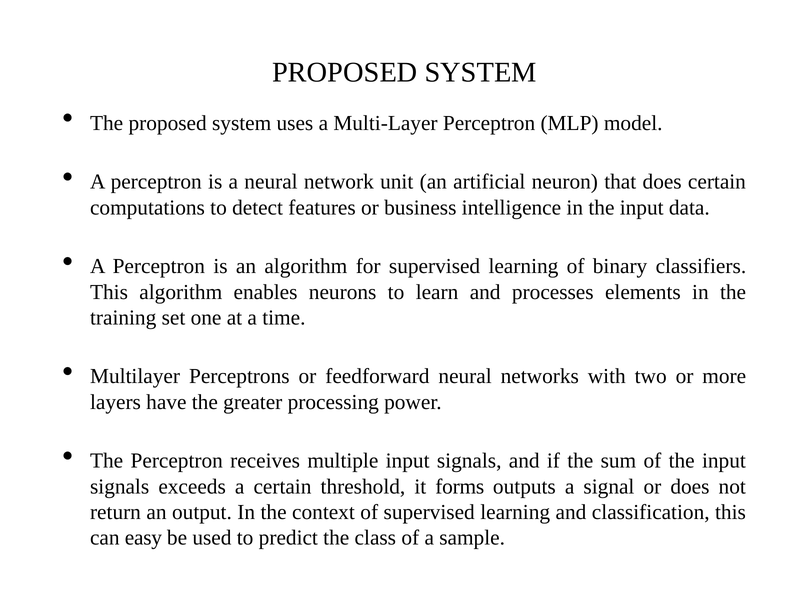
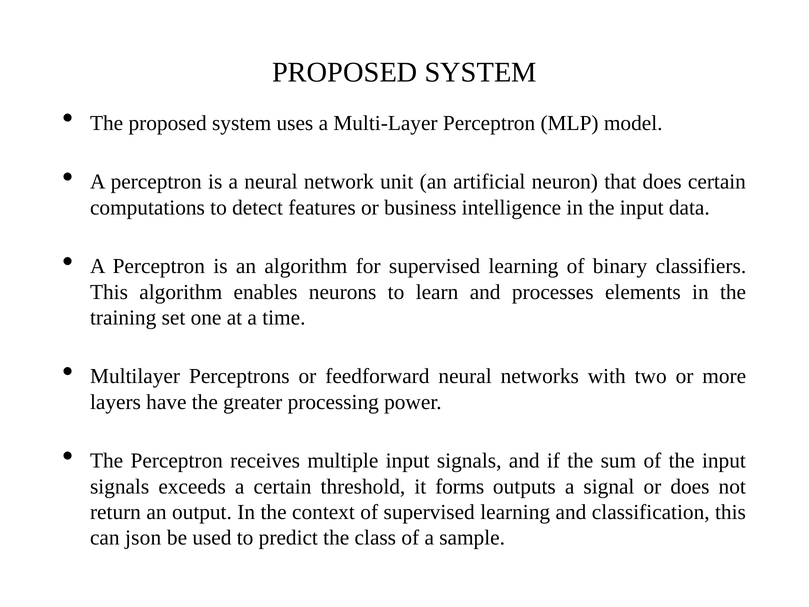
easy: easy -> json
